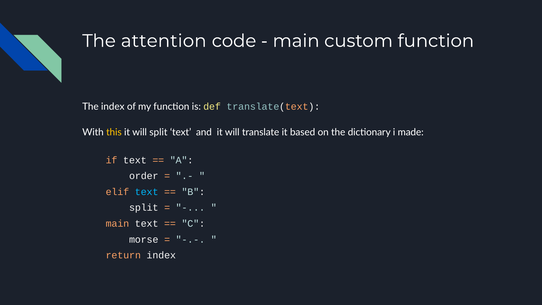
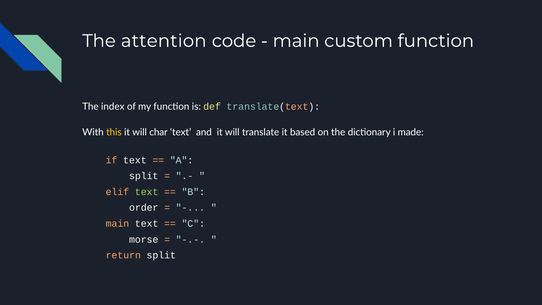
will split: split -> char
order at (144, 176): order -> split
text at (147, 192) colour: light blue -> light green
split at (144, 208): split -> order
return index: index -> split
